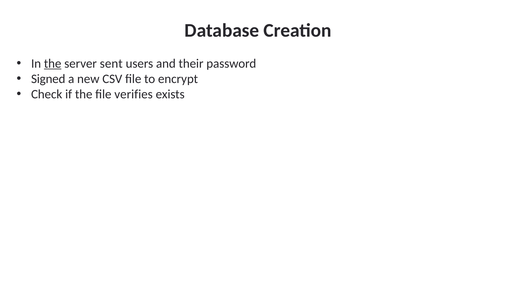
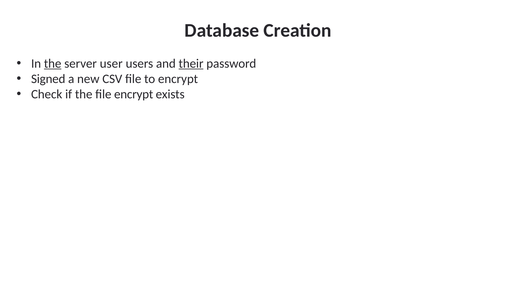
sent: sent -> user
their underline: none -> present
file verifies: verifies -> encrypt
